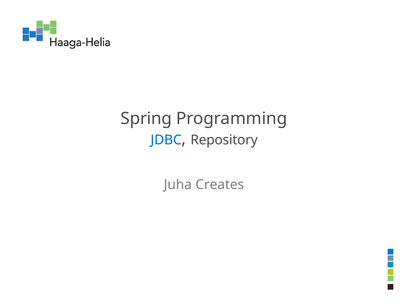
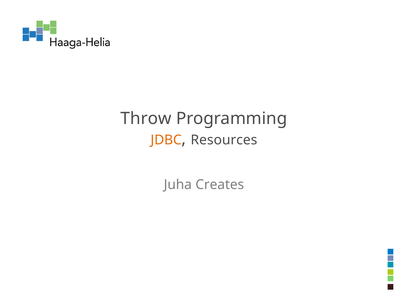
Spring: Spring -> Throw
JDBC colour: blue -> orange
Repository: Repository -> Resources
